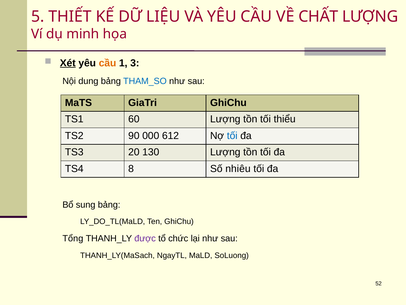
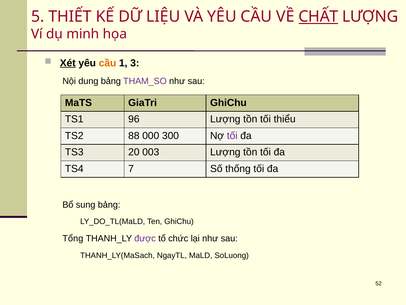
CHẤT underline: none -> present
THAM_SO colour: blue -> purple
60: 60 -> 96
90: 90 -> 88
612: 612 -> 300
tối at (232, 136) colour: blue -> purple
130: 130 -> 003
8: 8 -> 7
nhiêu: nhiêu -> thống
